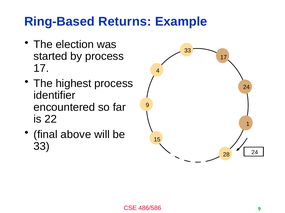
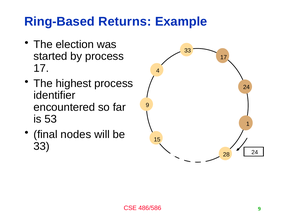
22: 22 -> 53
above: above -> nodes
